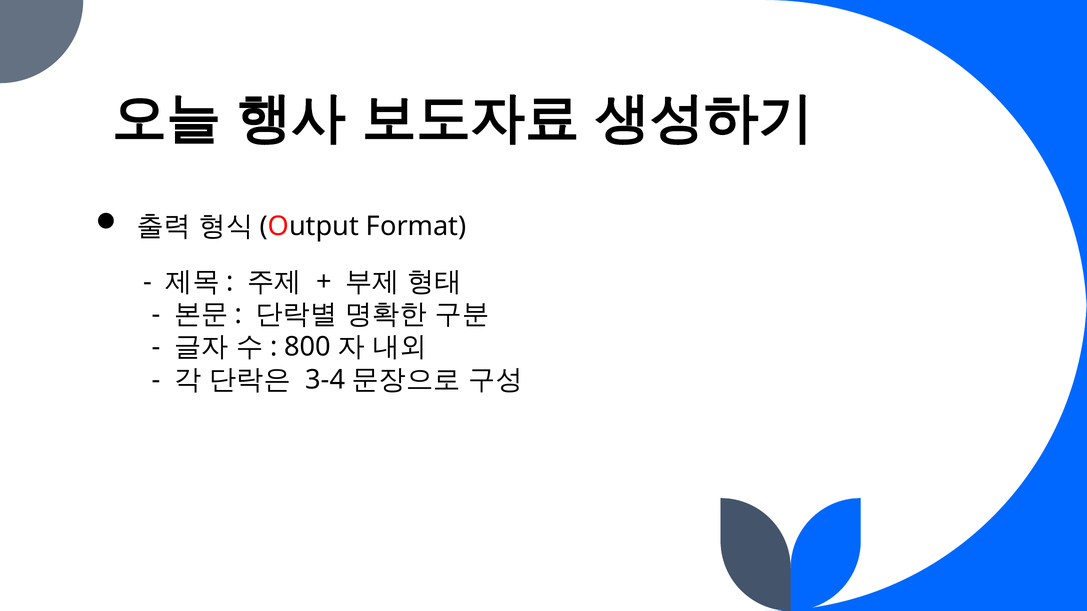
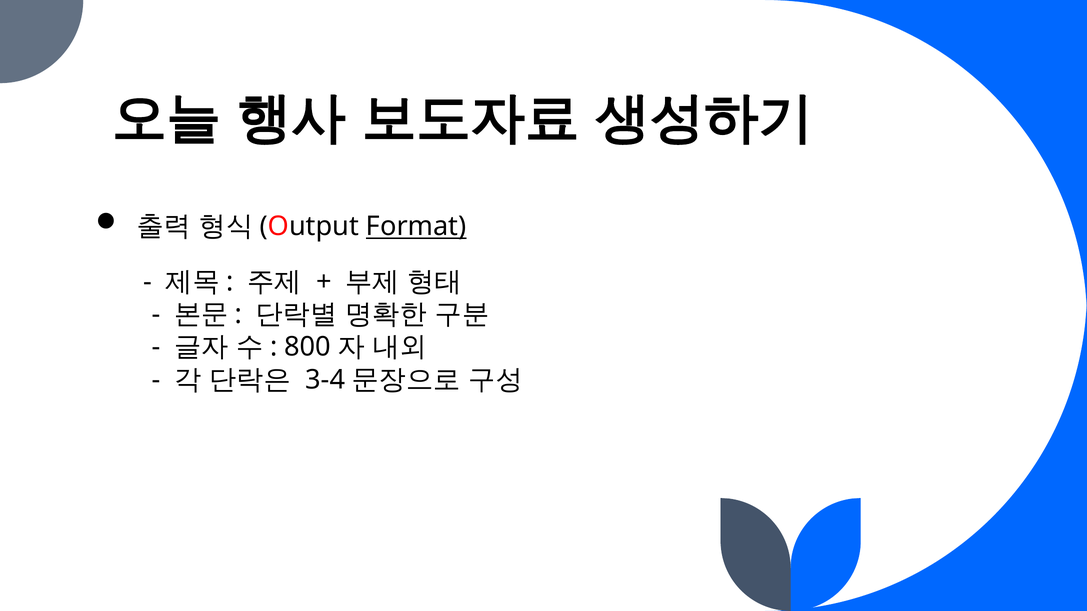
Format underline: none -> present
